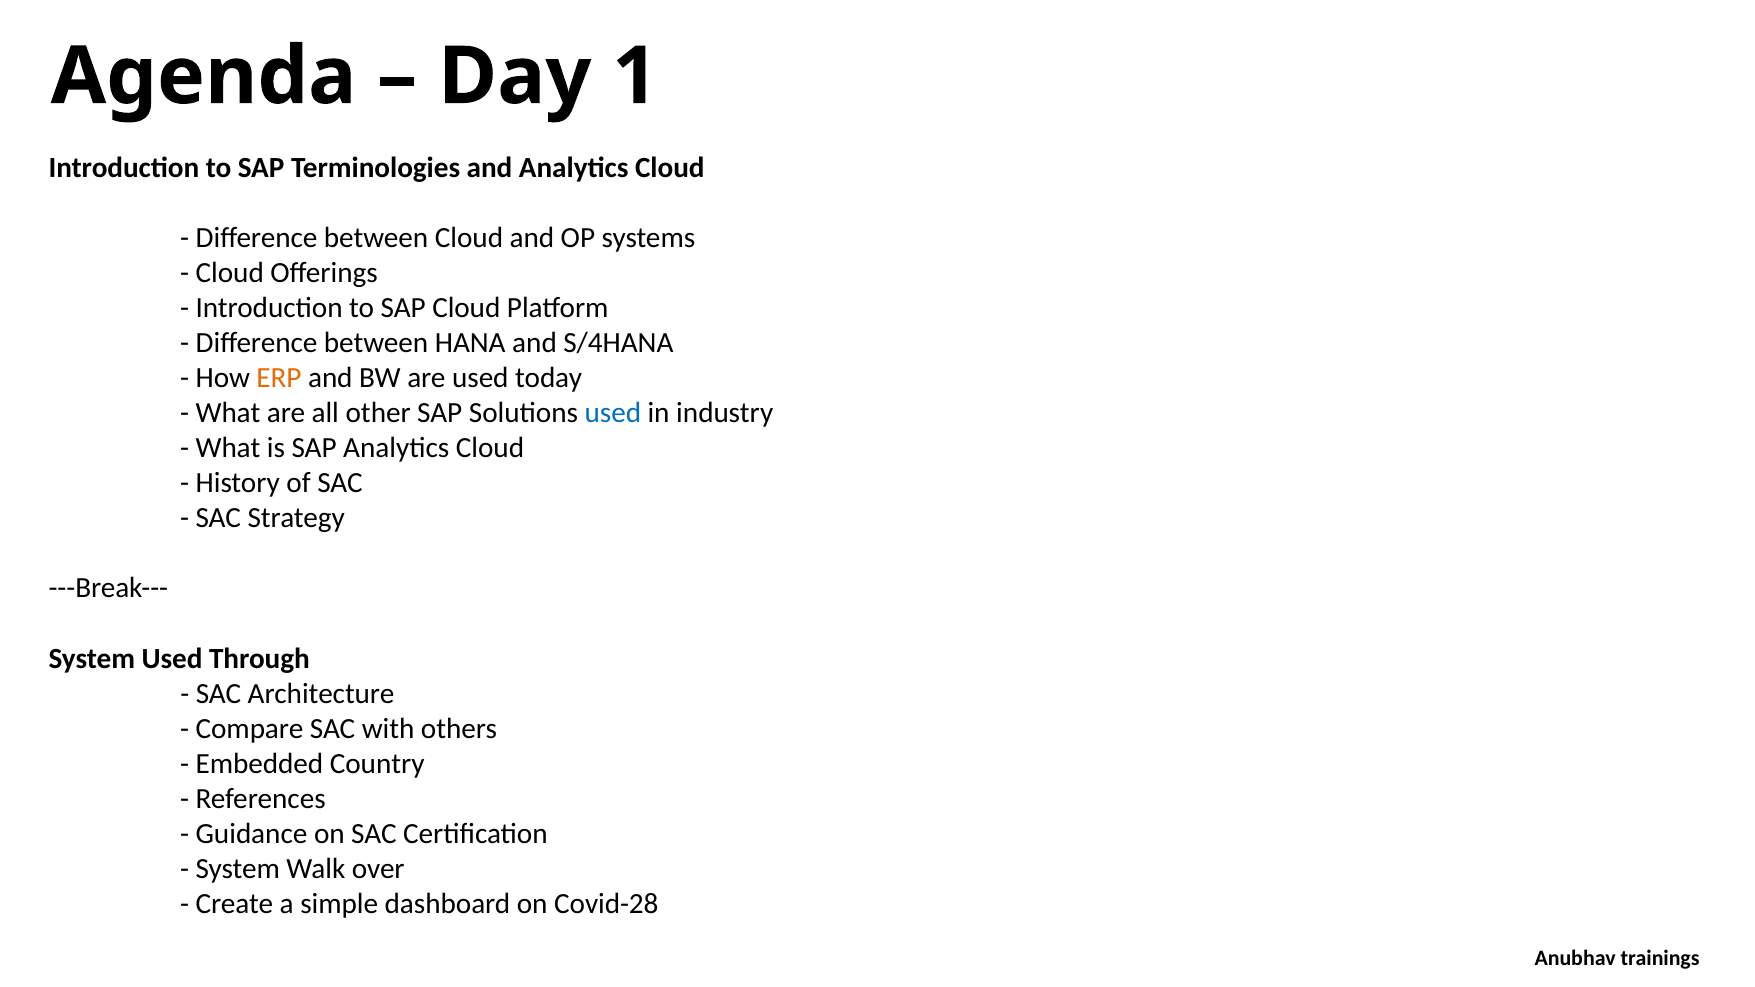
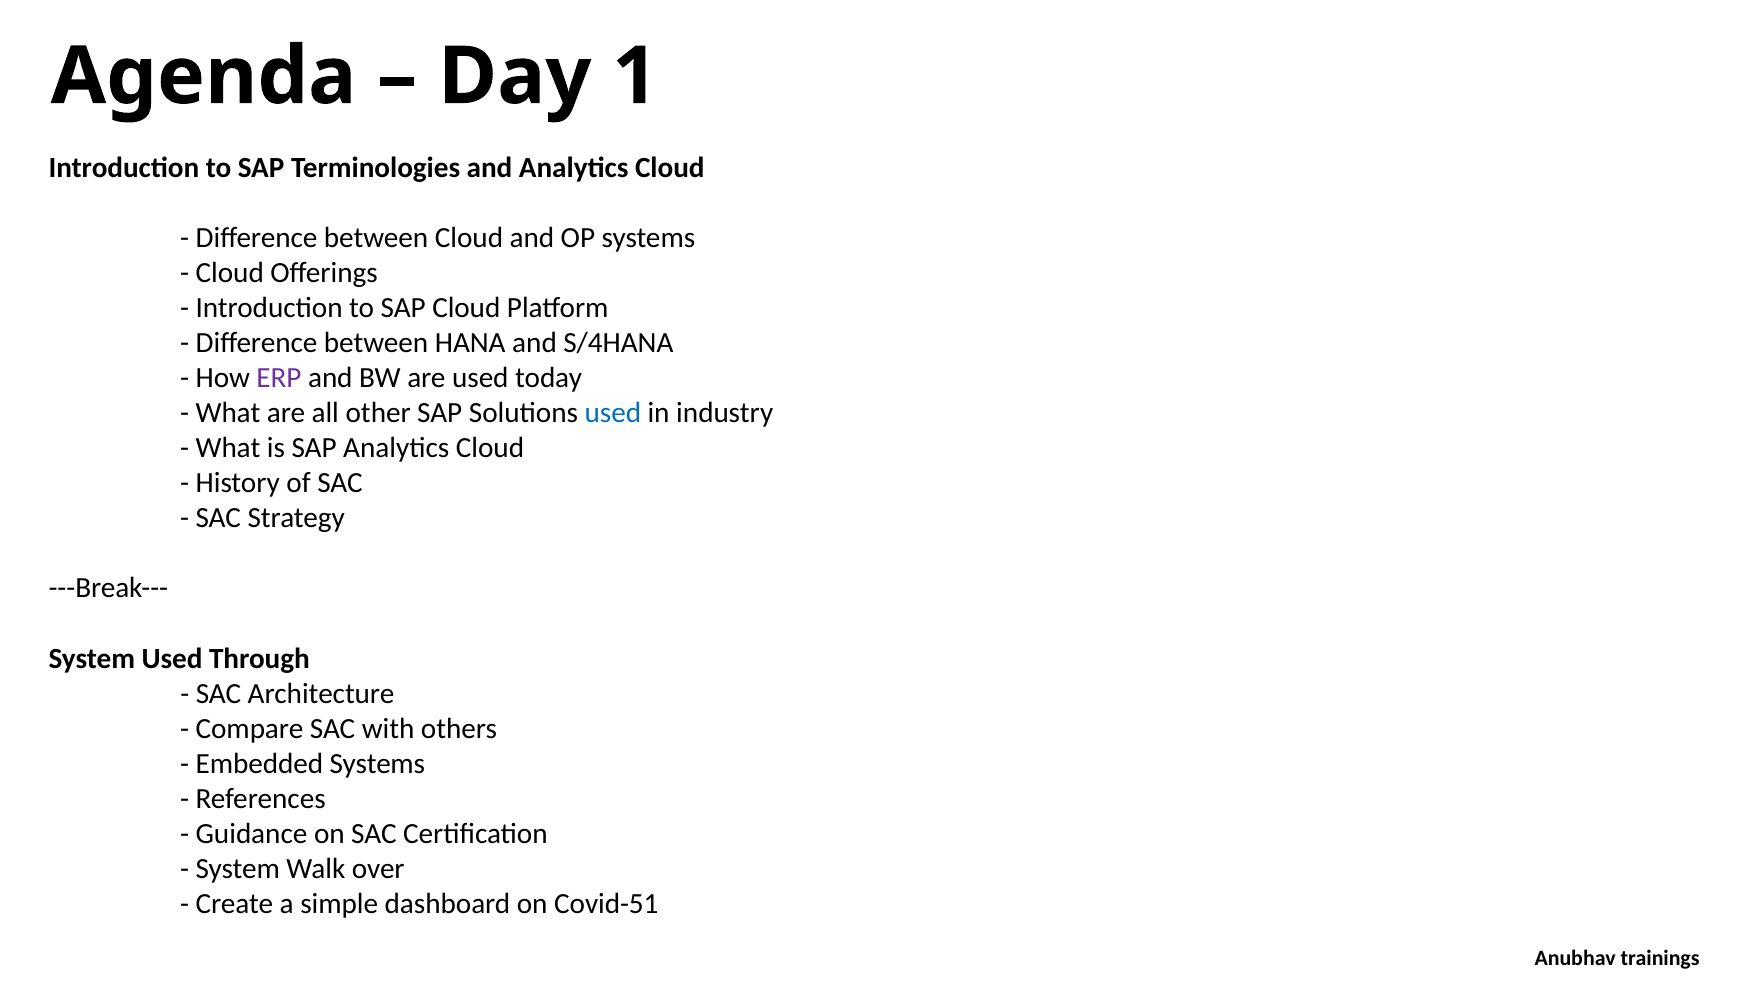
ERP colour: orange -> purple
Embedded Country: Country -> Systems
Covid-28: Covid-28 -> Covid-51
